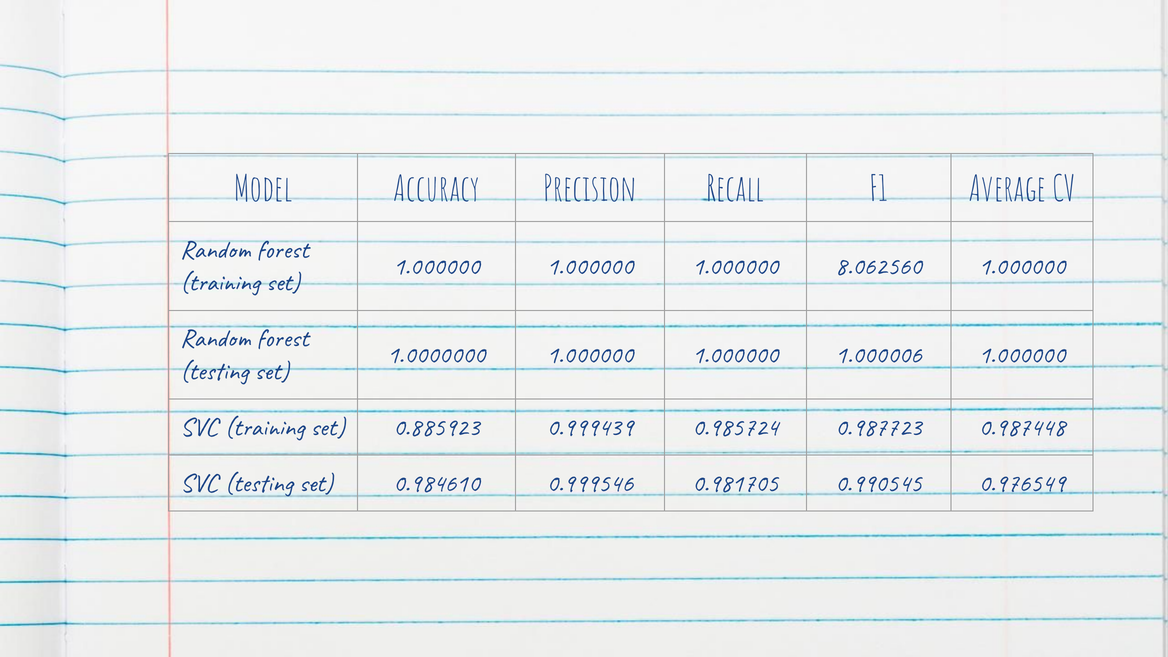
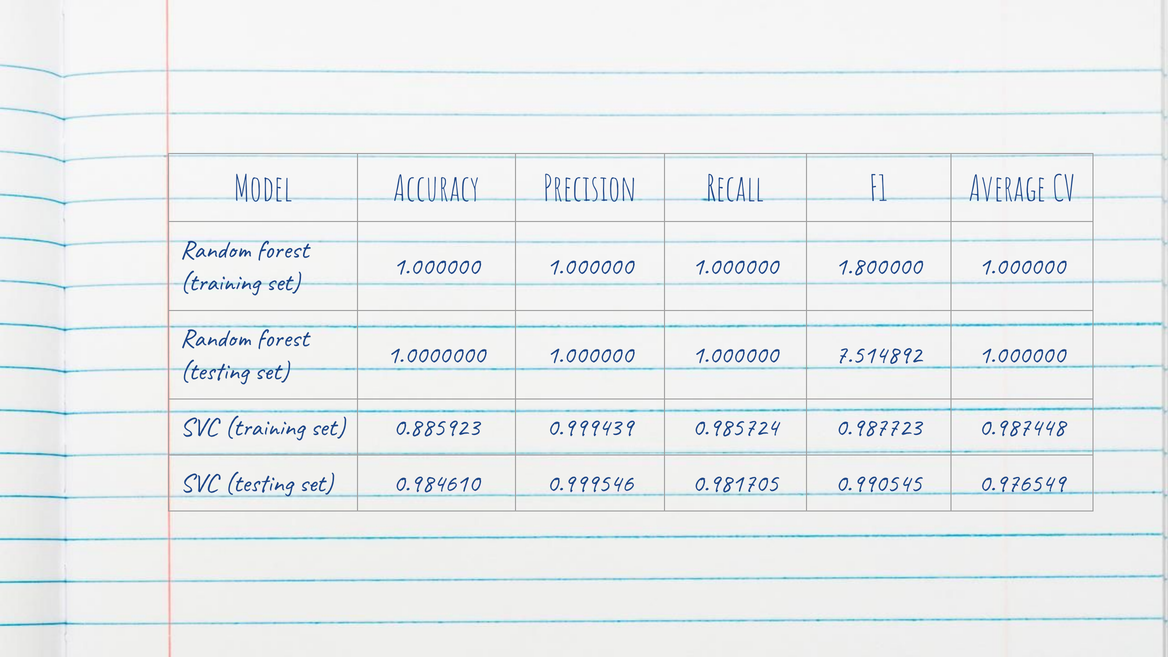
8.062560: 8.062560 -> 1.800000
1.000006: 1.000006 -> 7.514892
